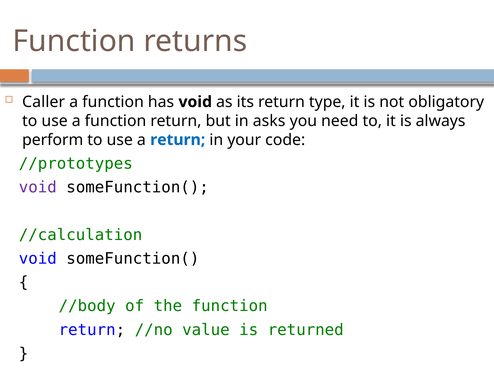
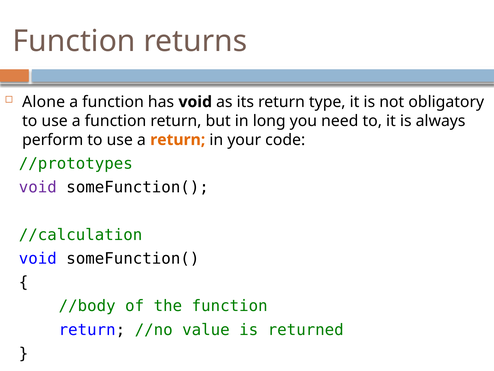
Caller: Caller -> Alone
asks: asks -> long
return at (178, 140) colour: blue -> orange
